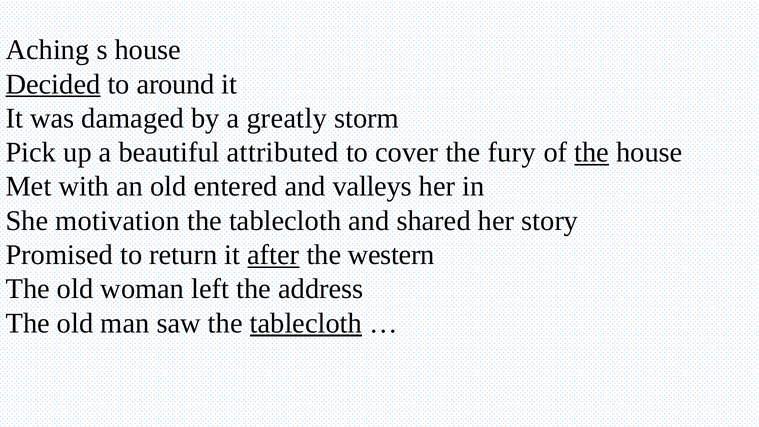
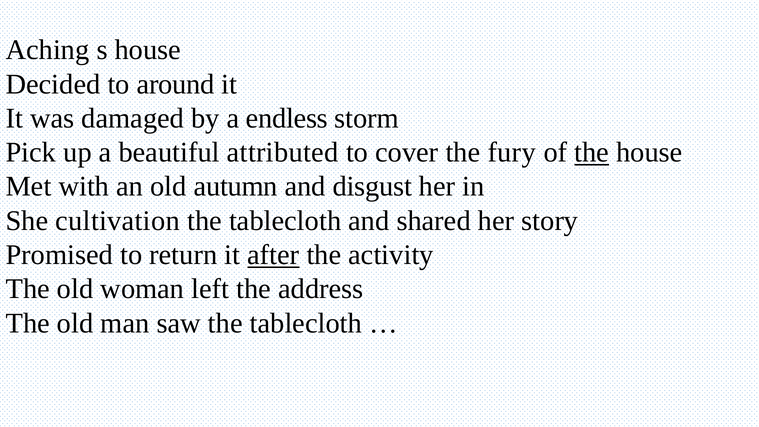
Decided underline: present -> none
greatly: greatly -> endless
entered: entered -> autumn
valleys: valleys -> disgust
motivation: motivation -> cultivation
western: western -> activity
tablecloth at (306, 323) underline: present -> none
